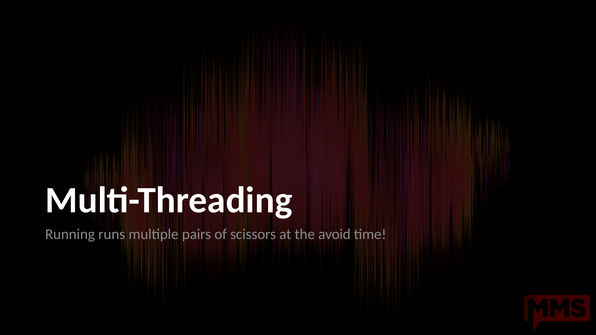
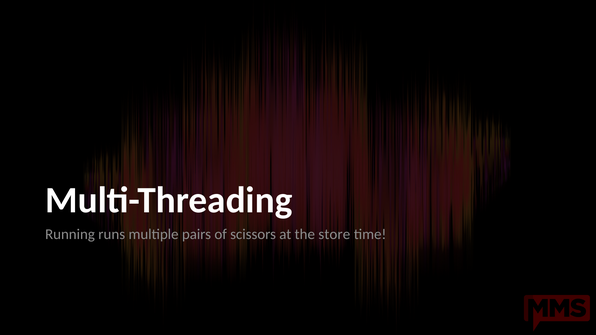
avoid: avoid -> store
